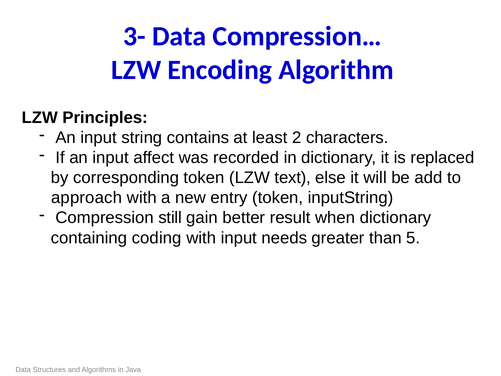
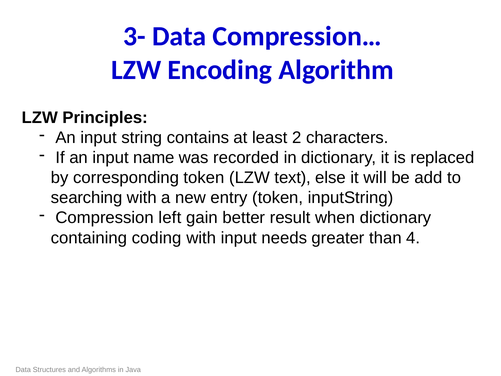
affect: affect -> name
approach: approach -> searching
still: still -> left
5: 5 -> 4
